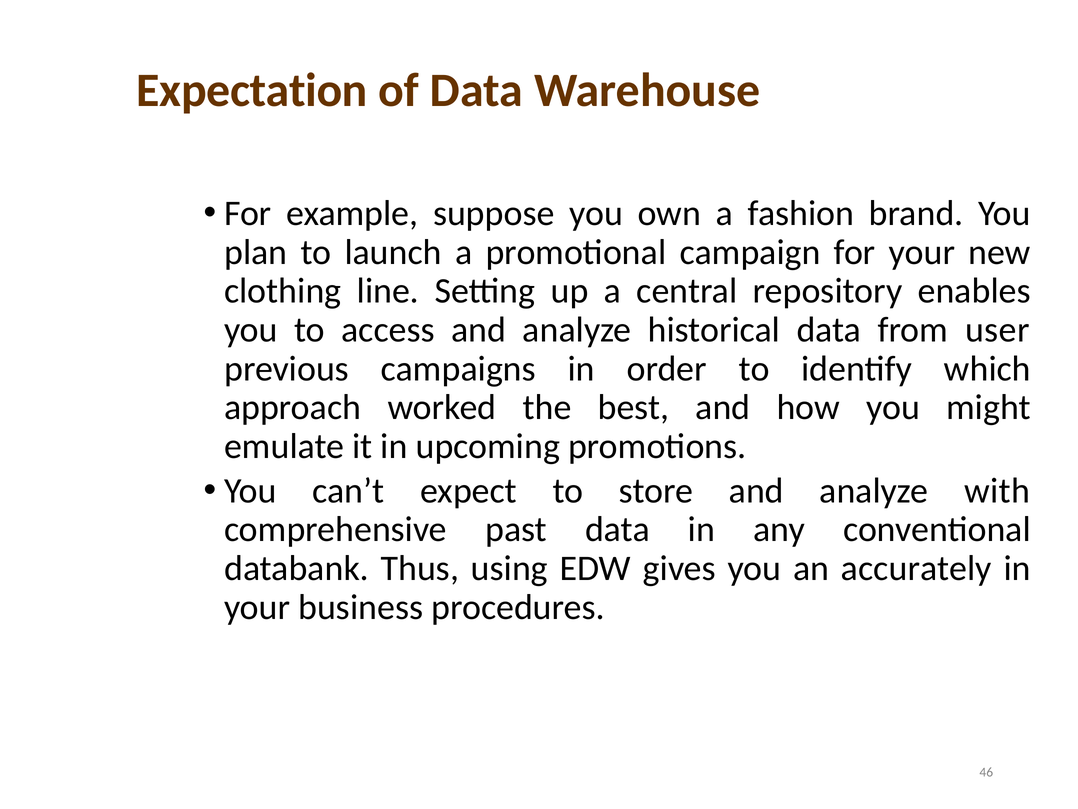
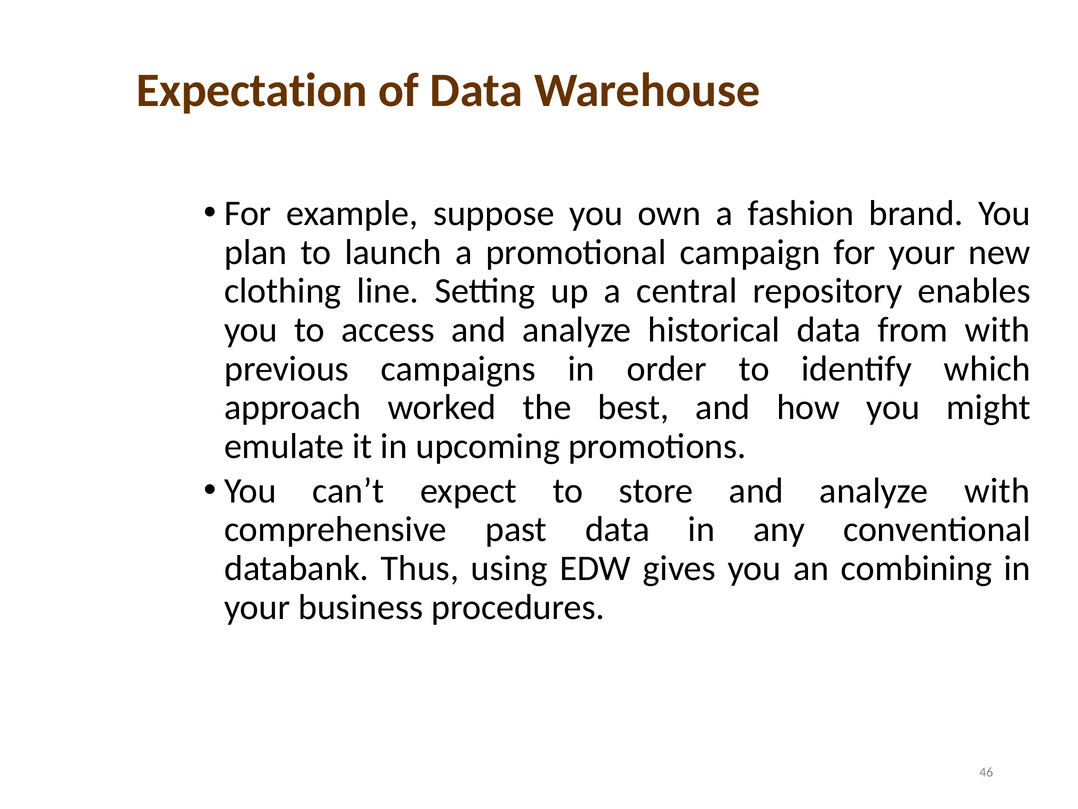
from user: user -> with
accurately: accurately -> combining
